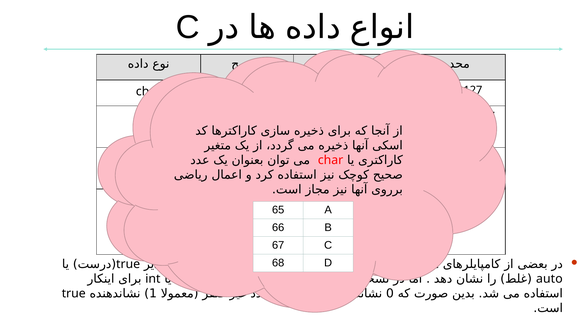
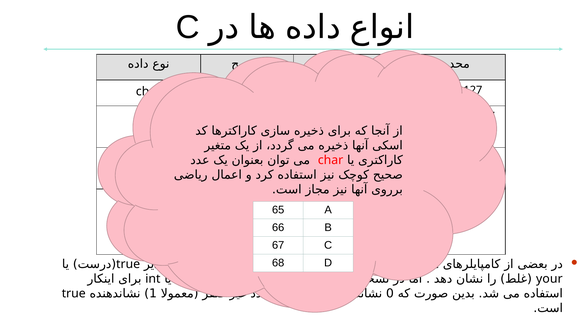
auto: auto -> your
